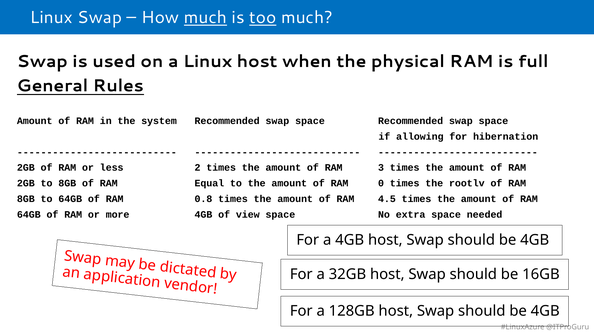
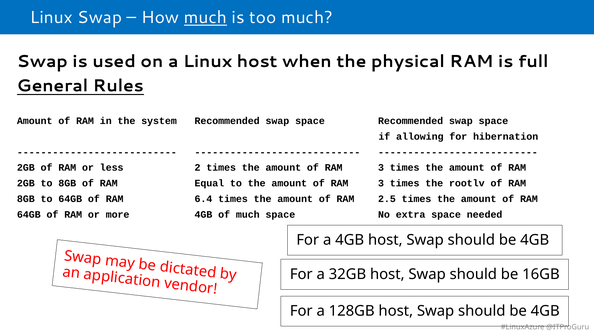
too underline: present -> none
0 at (381, 183): 0 -> 3
0.8: 0.8 -> 6.4
4.5: 4.5 -> 2.5
of view: view -> much
